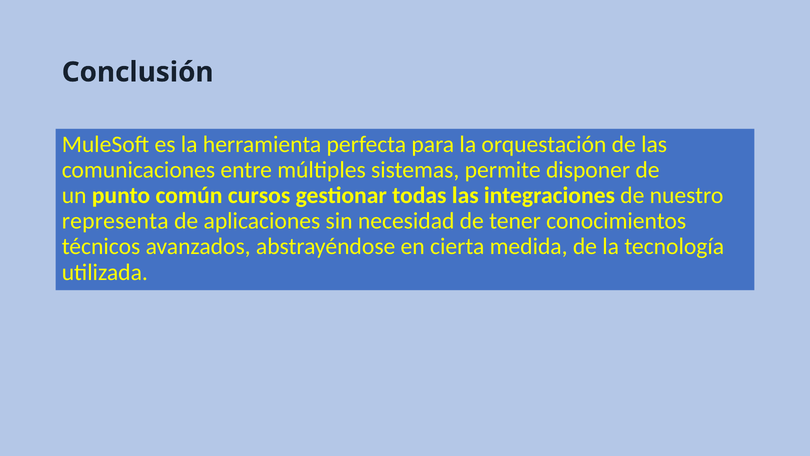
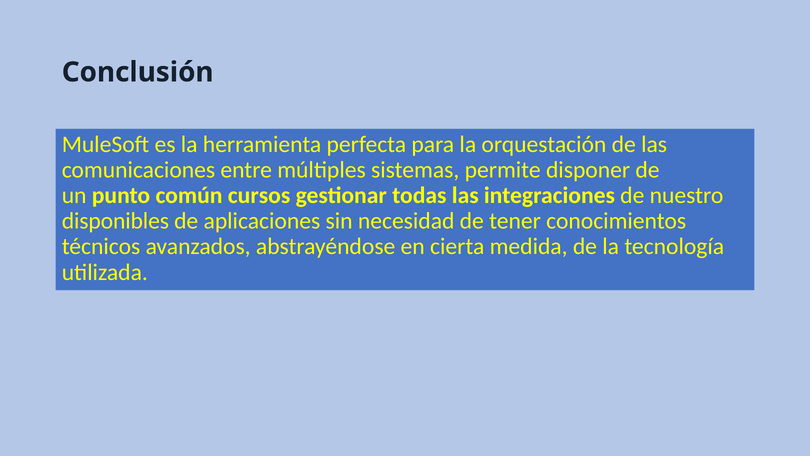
representa: representa -> disponibles
